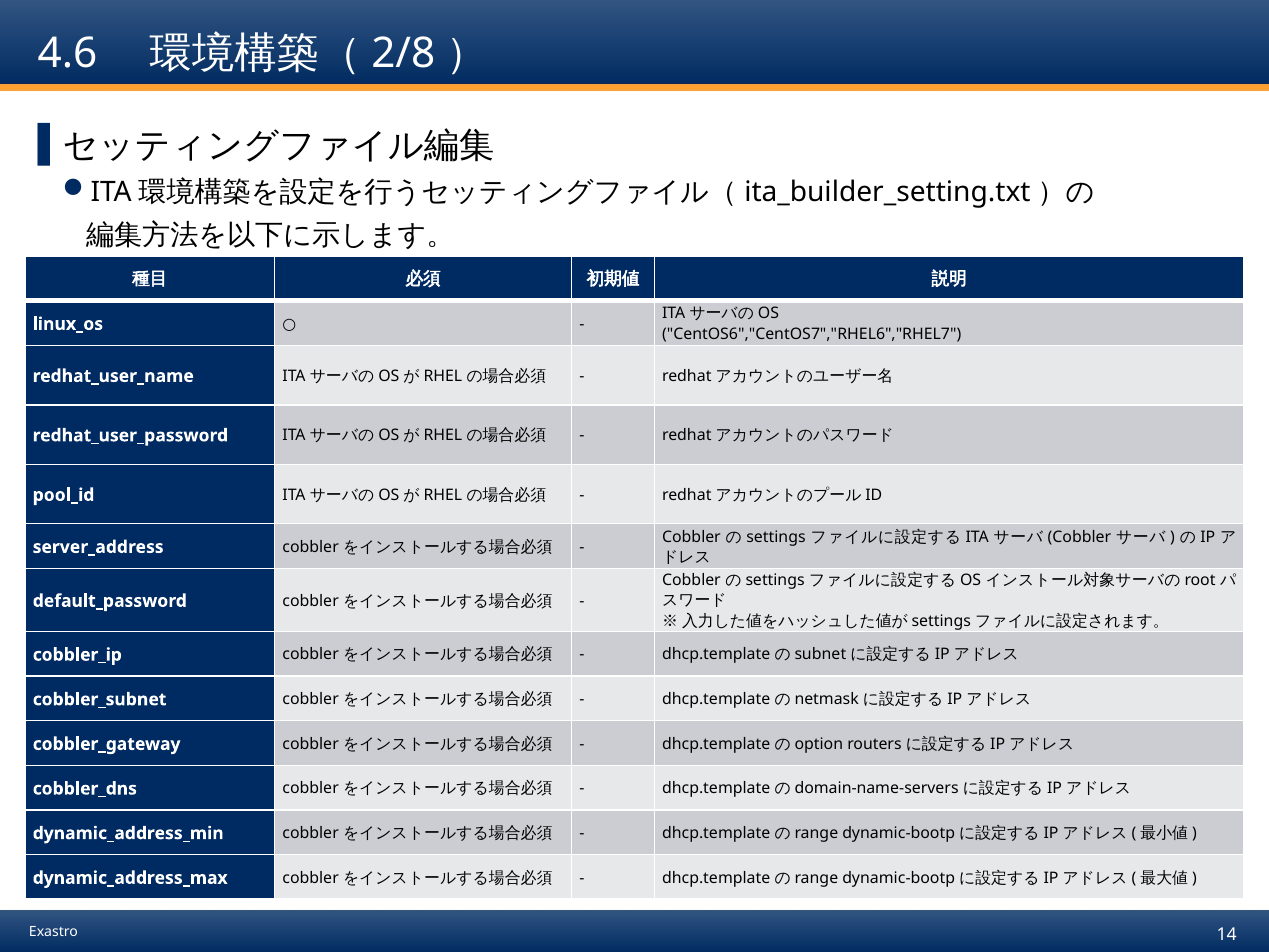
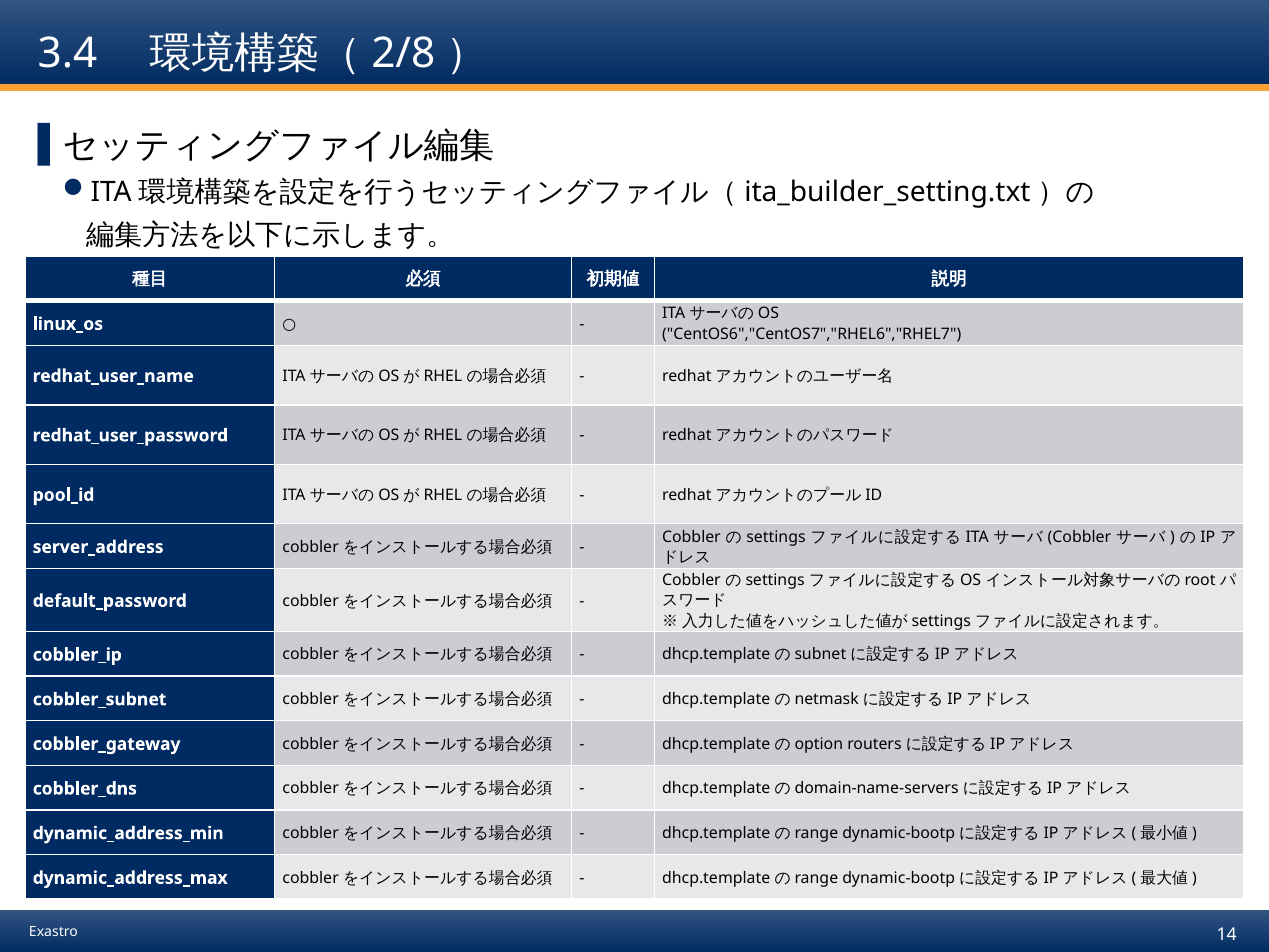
4.6: 4.6 -> 3.4
